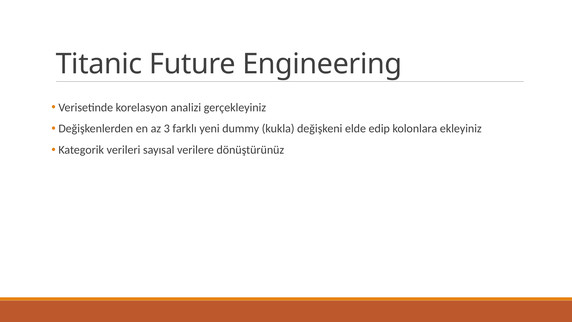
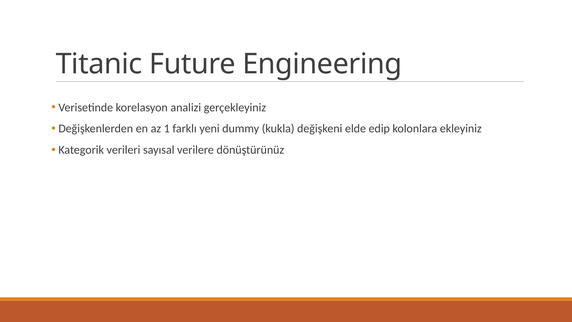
3: 3 -> 1
